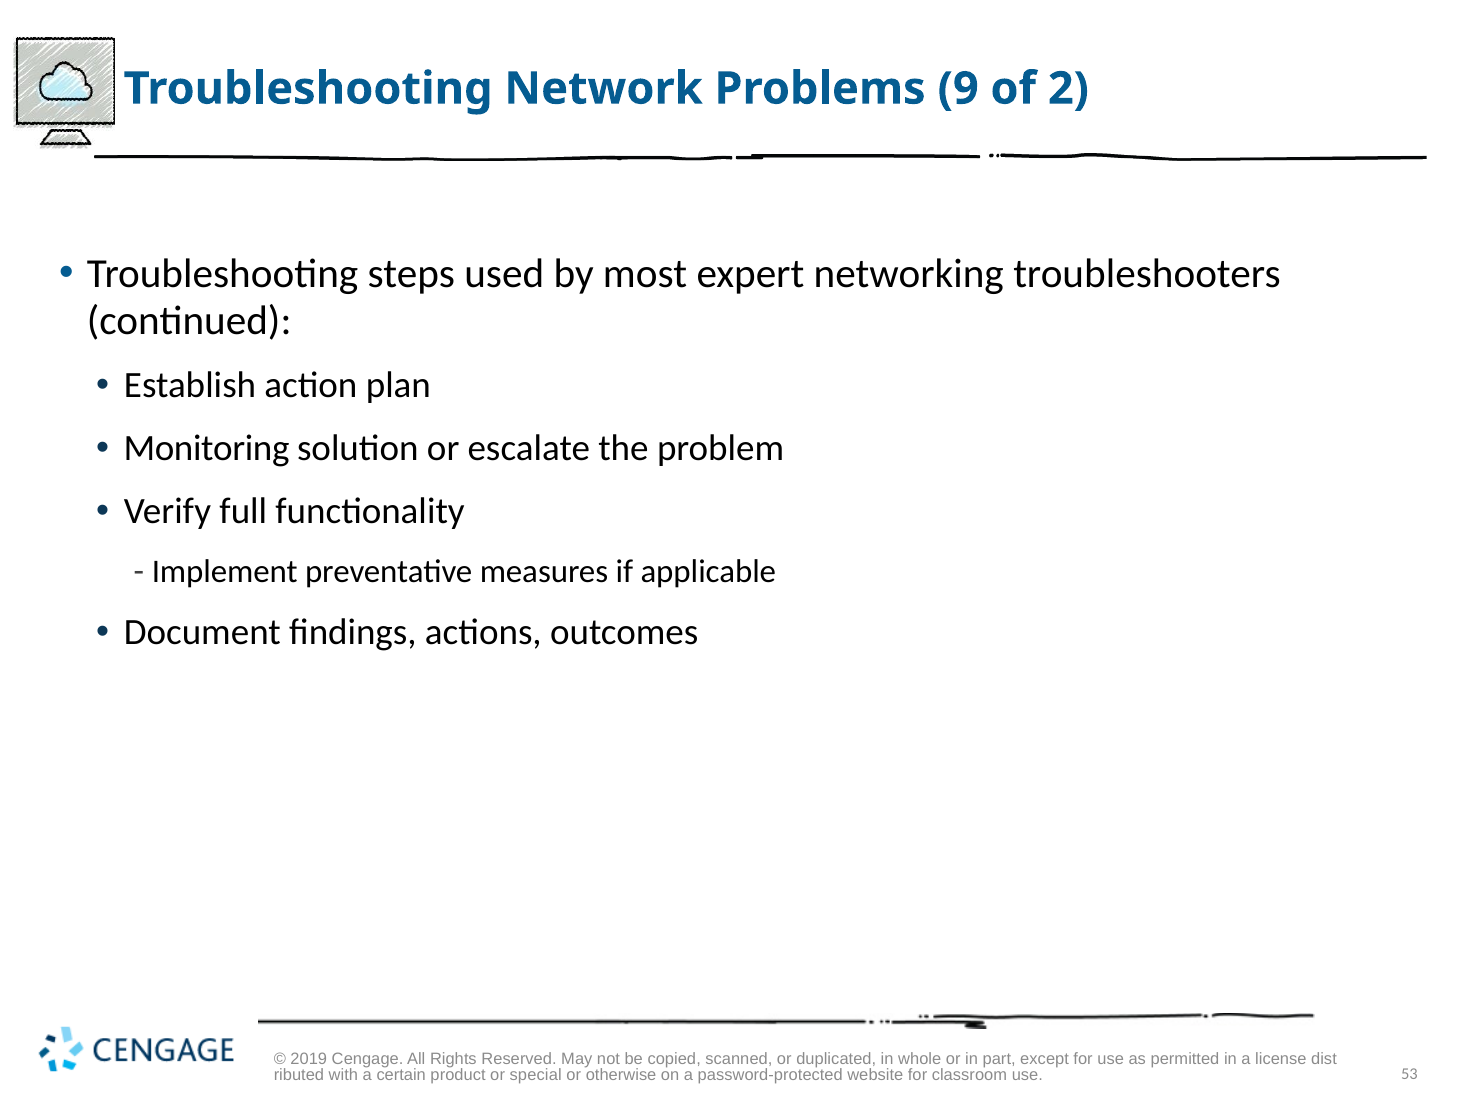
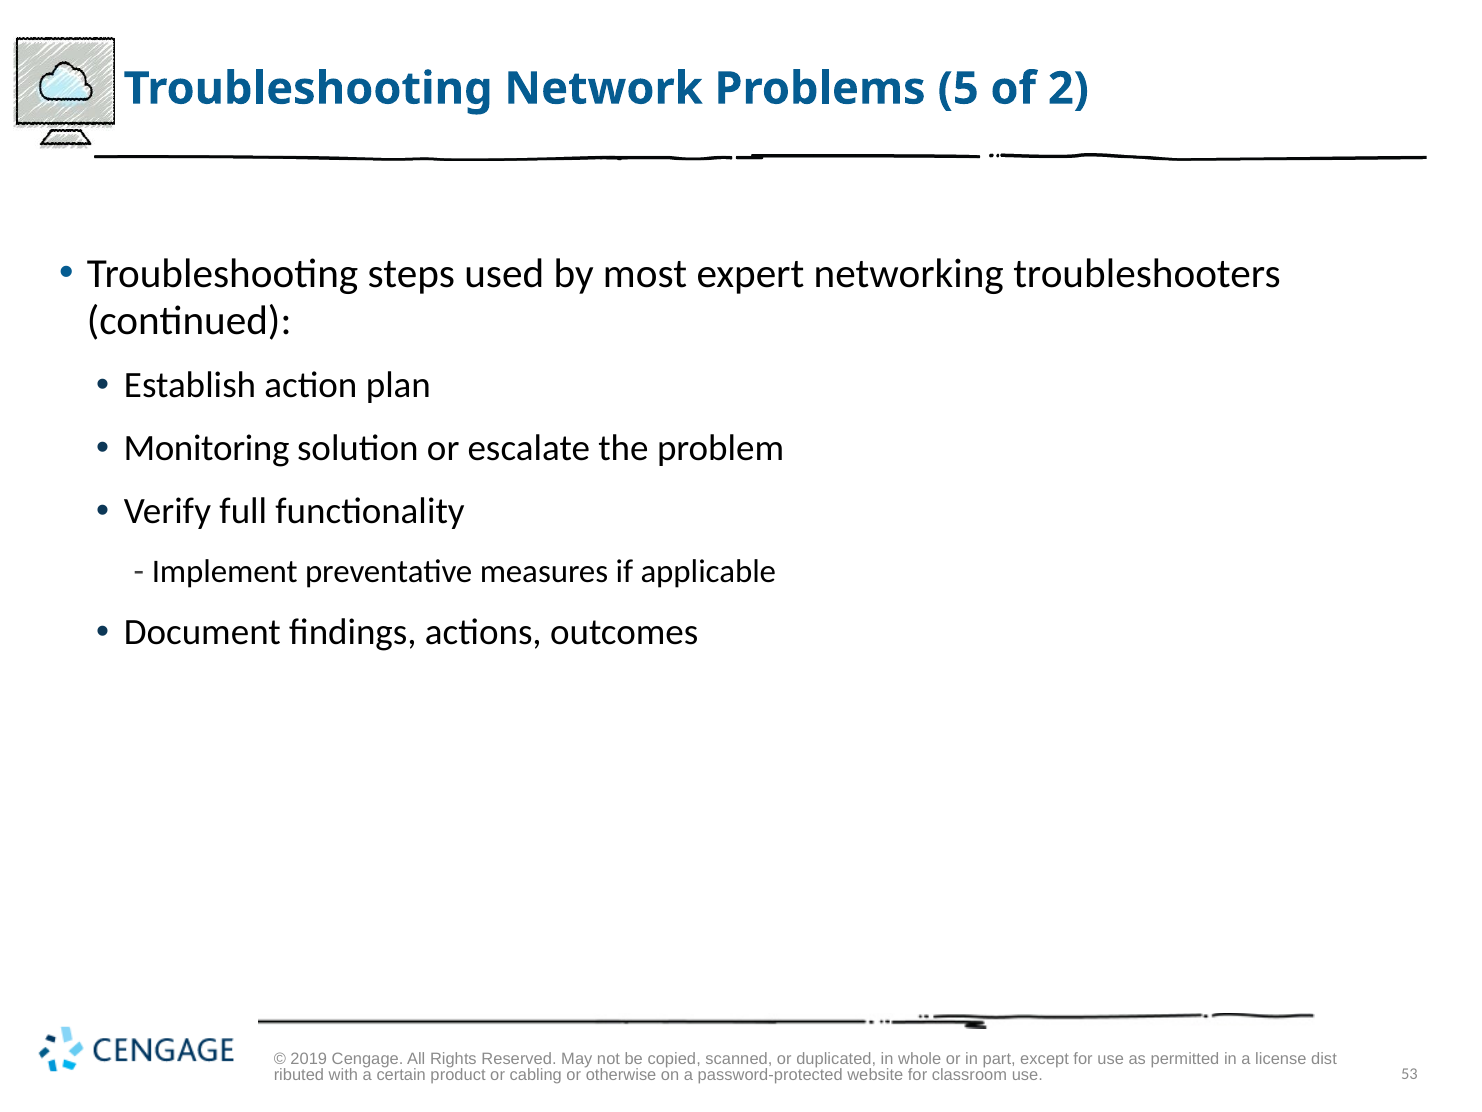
9: 9 -> 5
special: special -> cabling
